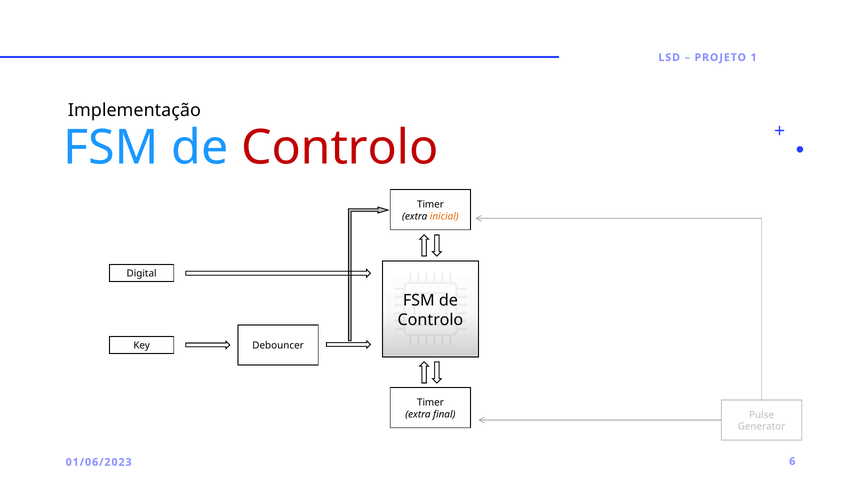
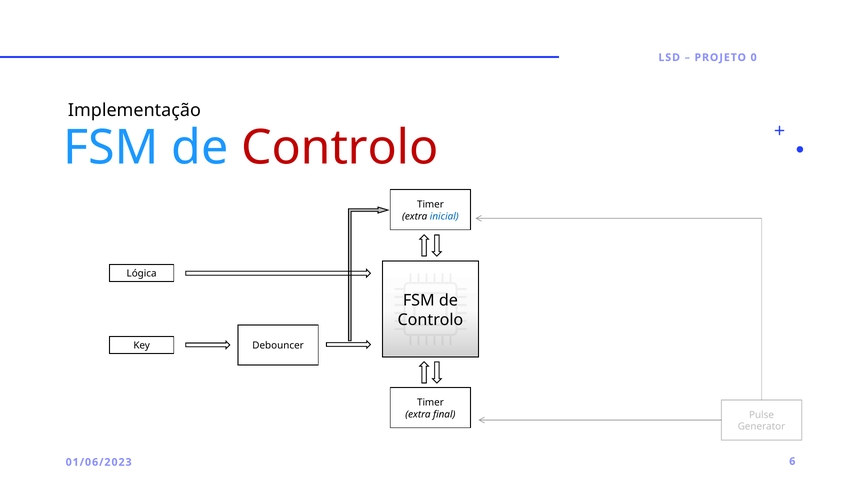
1: 1 -> 0
inicial colour: orange -> blue
Digital: Digital -> Lógica
